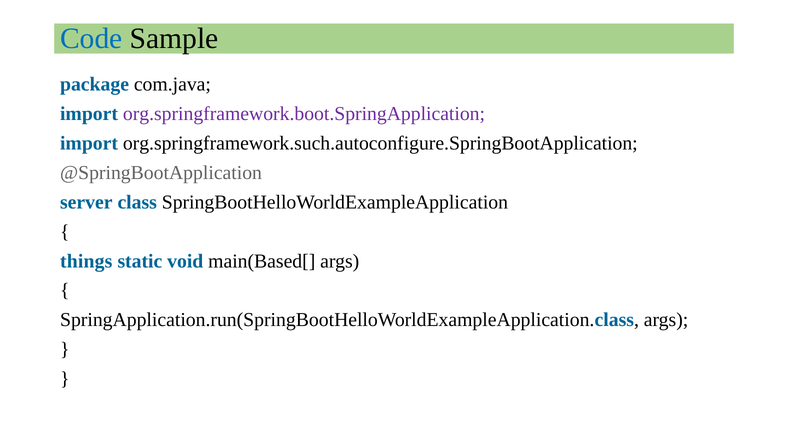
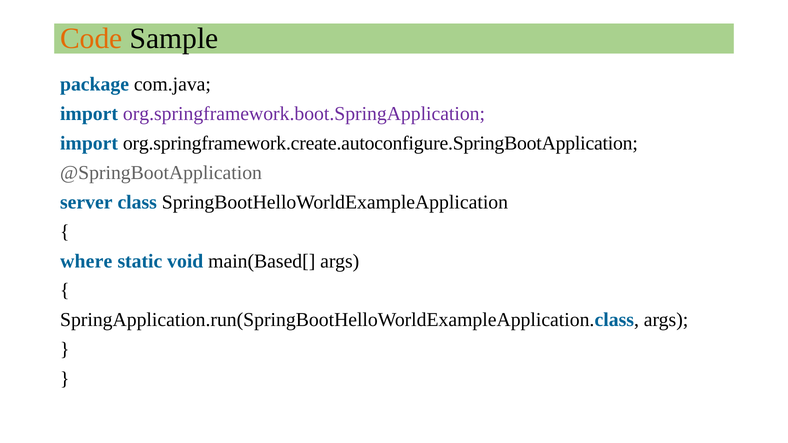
Code colour: blue -> orange
org.springframework.such.autoconfigure.SpringBootApplication: org.springframework.such.autoconfigure.SpringBootApplication -> org.springframework.create.autoconfigure.SpringBootApplication
things: things -> where
